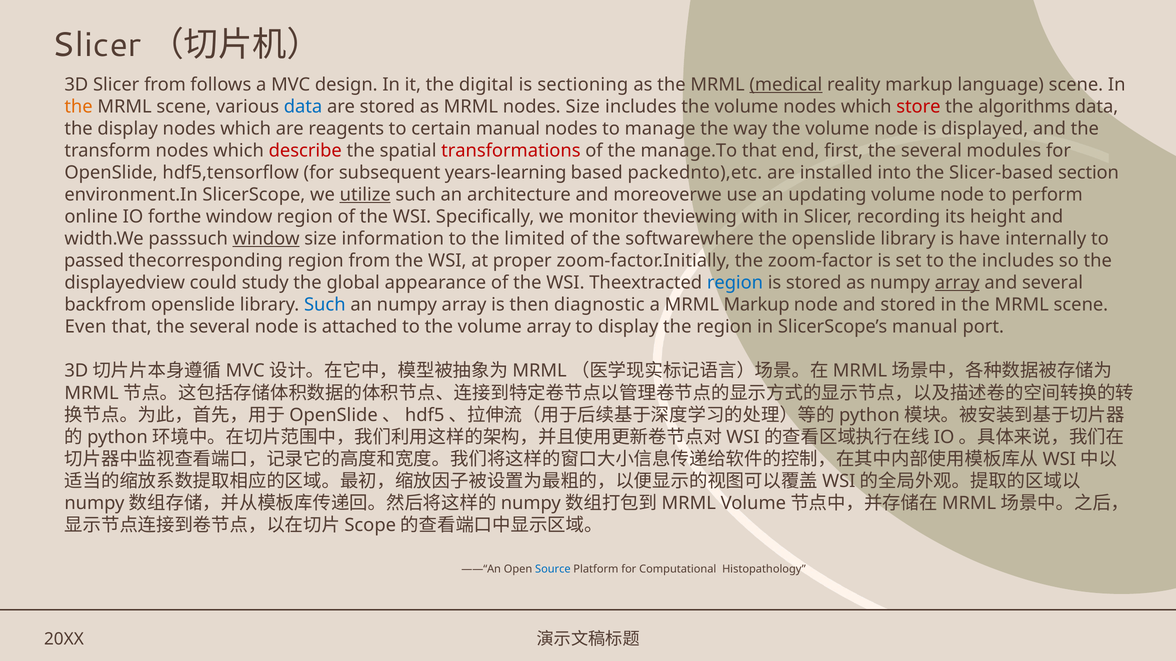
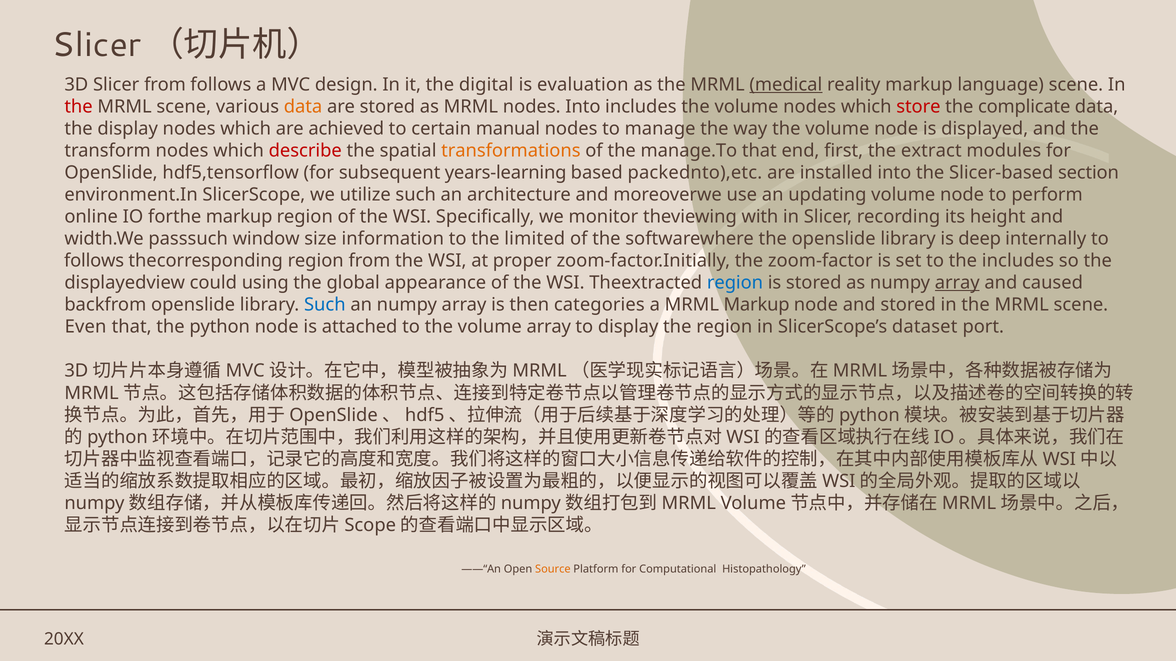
sectioning: sectioning -> evaluation
the at (79, 107) colour: orange -> red
data at (303, 107) colour: blue -> orange
nodes Size: Size -> Into
algorithms: algorithms -> complicate
reagents: reagents -> achieved
transformations colour: red -> orange
first the several: several -> extract
utilize underline: present -> none
forthe window: window -> markup
window at (266, 239) underline: present -> none
have: have -> deep
passed at (94, 261): passed -> follows
study: study -> using
and several: several -> caused
diagnostic: diagnostic -> categories
that the several: several -> python
SlicerScope’s manual: manual -> dataset
Source colour: blue -> orange
